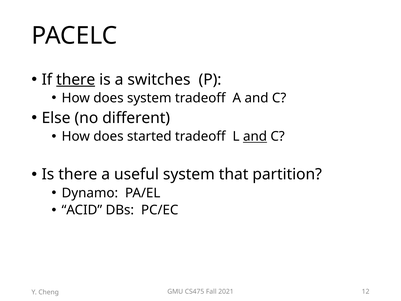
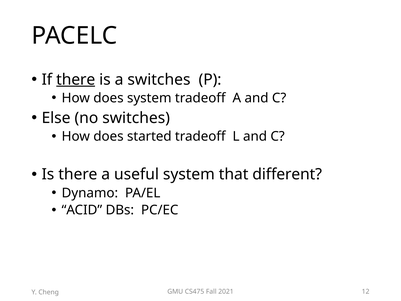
no different: different -> switches
and at (255, 136) underline: present -> none
partition: partition -> different
